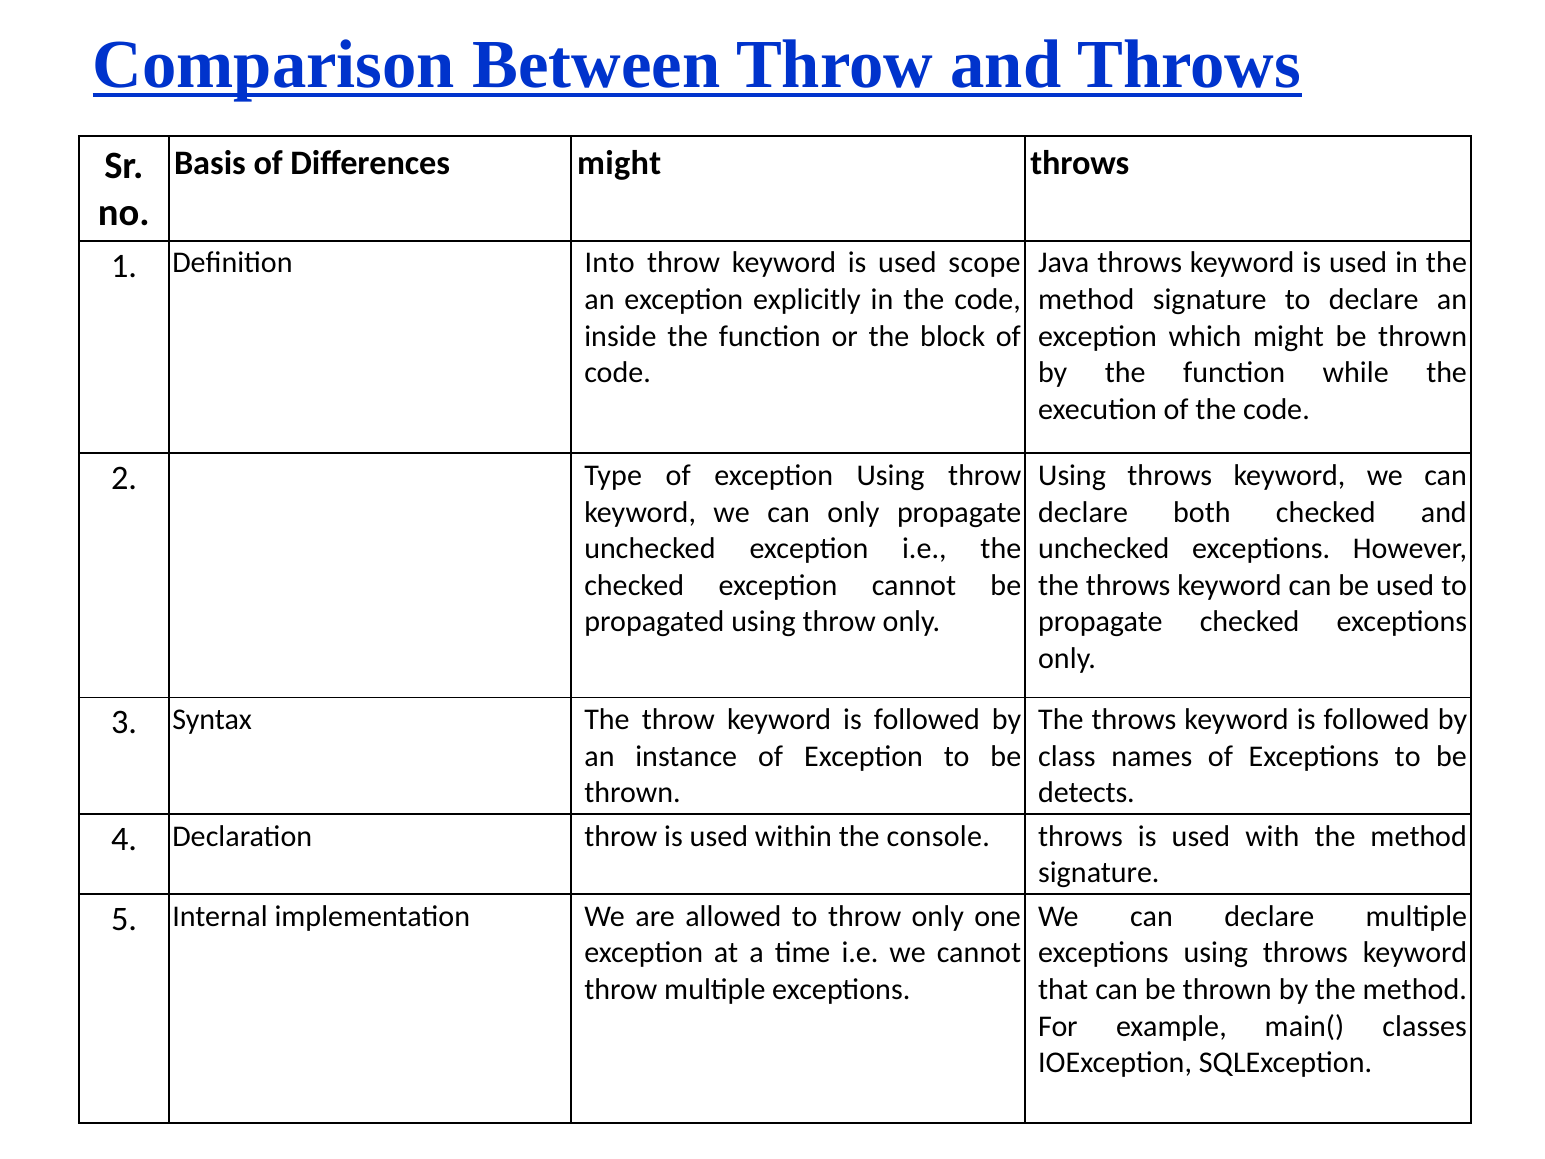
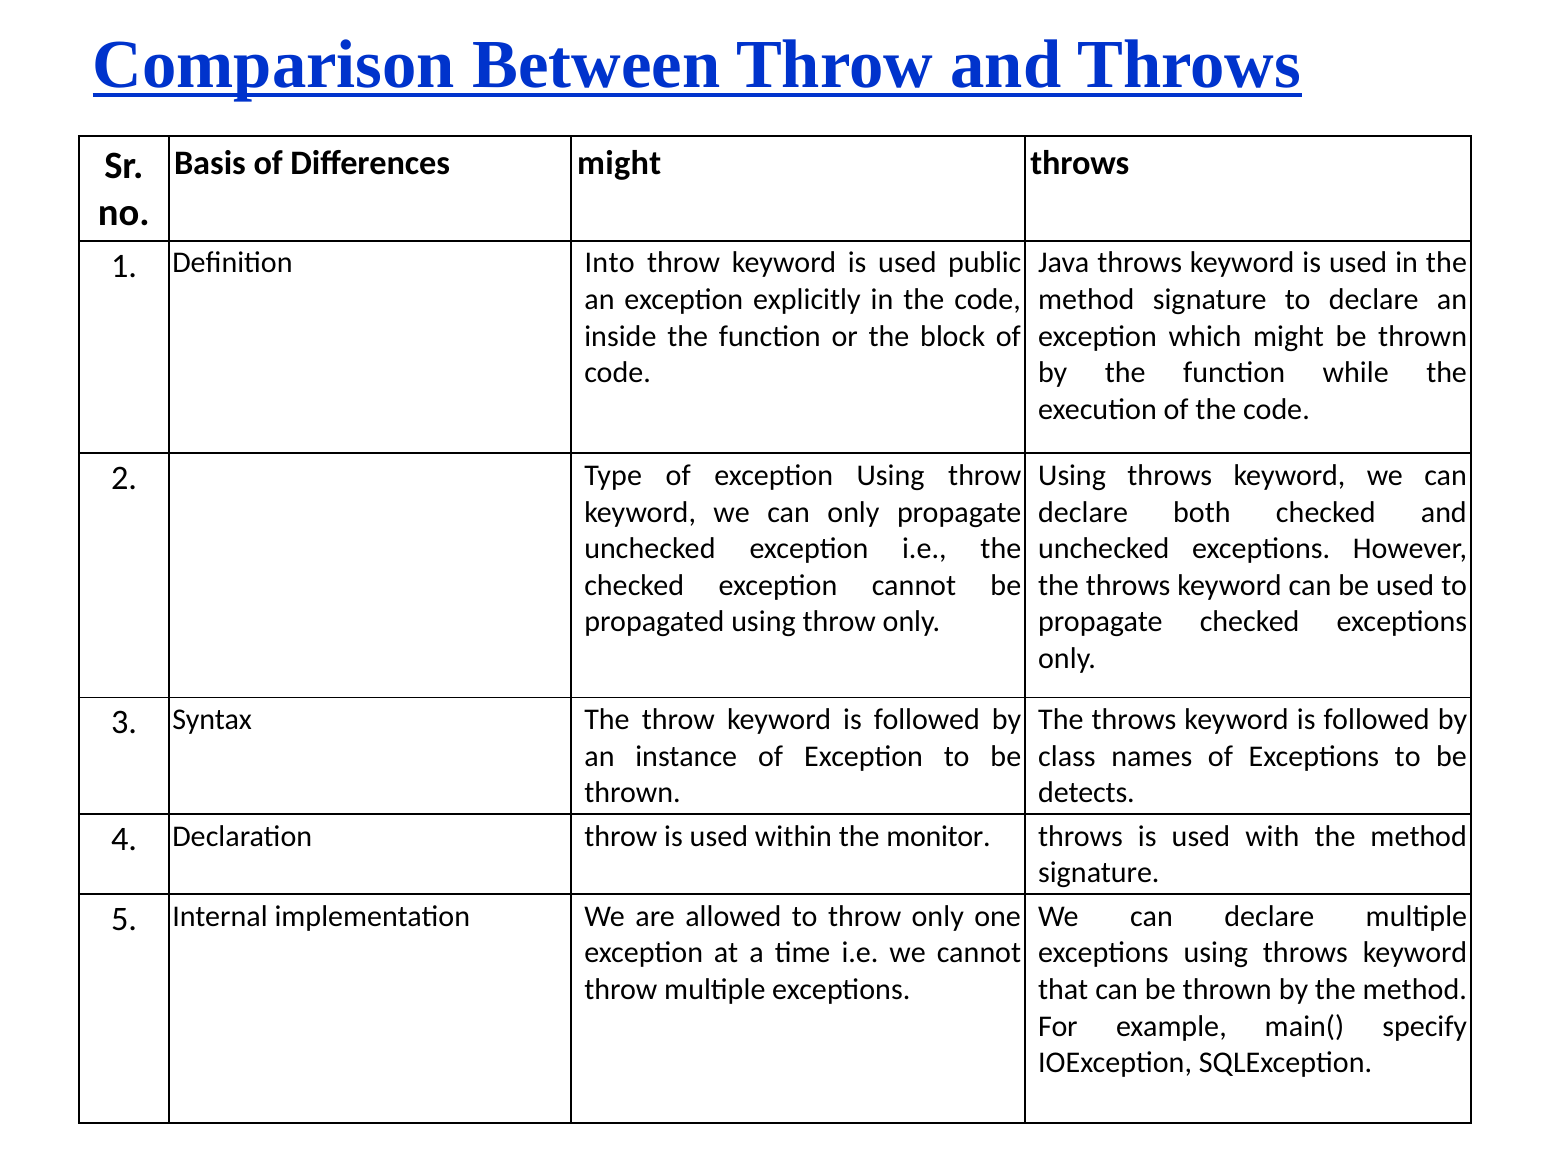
scope: scope -> public
console: console -> monitor
classes: classes -> specify
